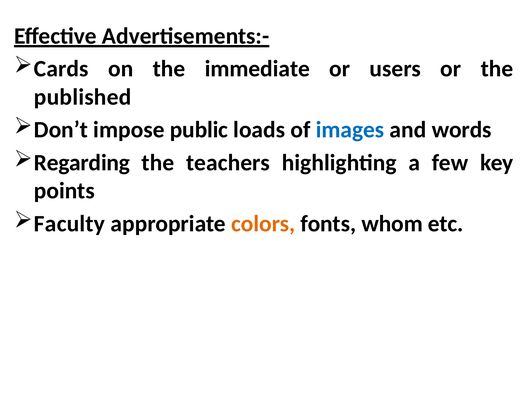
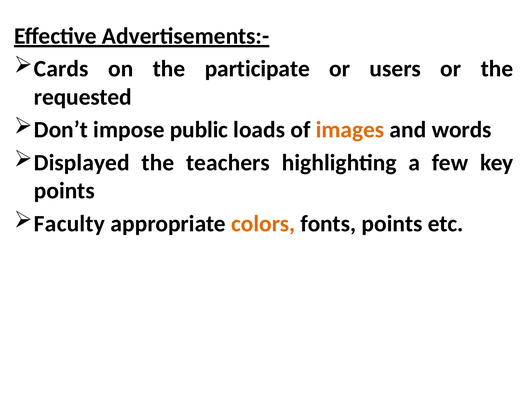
immediate: immediate -> participate
published: published -> requested
images colour: blue -> orange
Regarding: Regarding -> Displayed
fonts whom: whom -> points
